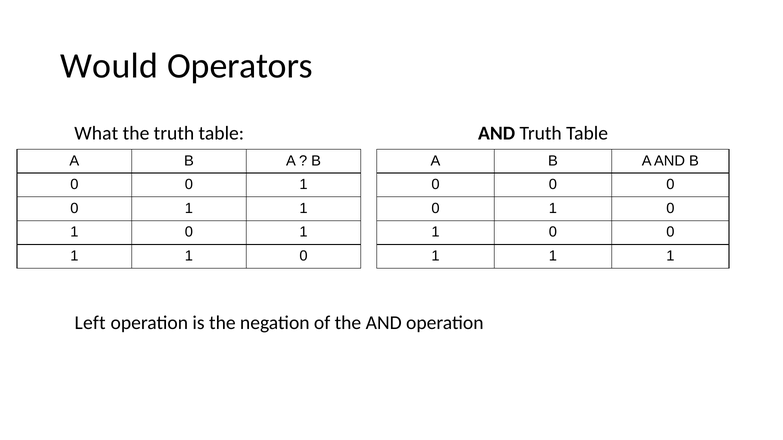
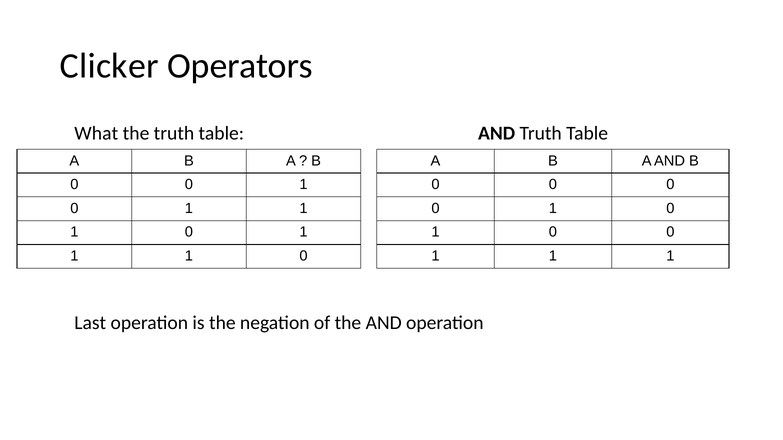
Would: Would -> Clicker
Left: Left -> Last
